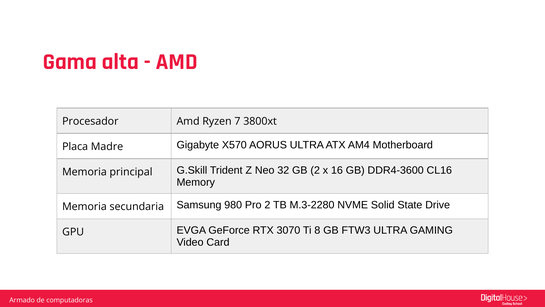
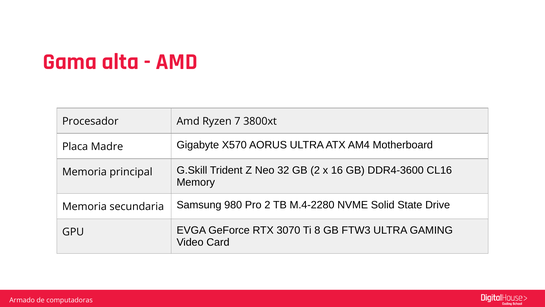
M.3-2280: M.3-2280 -> M.4-2280
